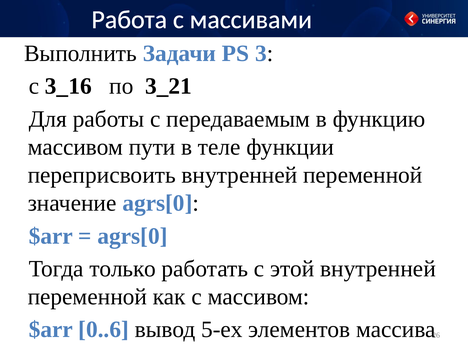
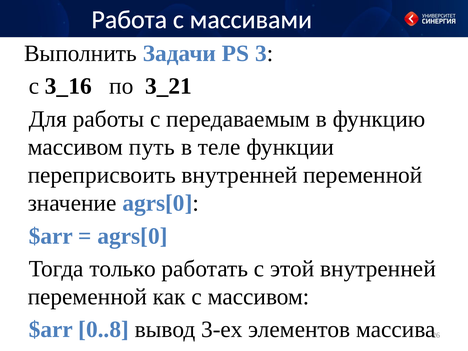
пути: пути -> путь
0..6: 0..6 -> 0..8
5-ех: 5-ех -> 3-ех
